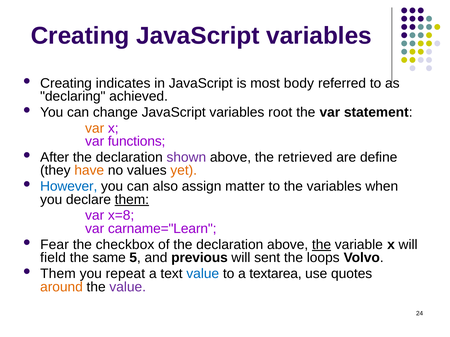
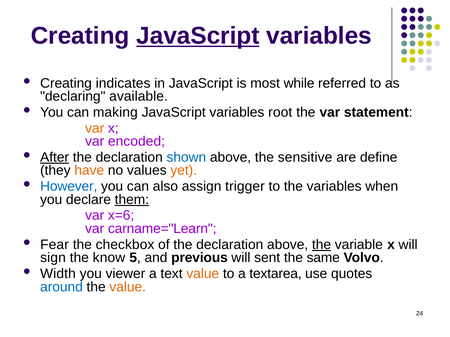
JavaScript at (198, 36) underline: none -> present
body: body -> while
achieved: achieved -> available
change: change -> making
functions: functions -> encoded
After underline: none -> present
shown colour: purple -> blue
retrieved: retrieved -> sensitive
matter: matter -> trigger
x=8: x=8 -> x=6
field: field -> sign
same: same -> know
loops: loops -> same
Them at (58, 274): Them -> Width
repeat: repeat -> viewer
value at (203, 274) colour: blue -> orange
around colour: orange -> blue
value at (128, 287) colour: purple -> orange
